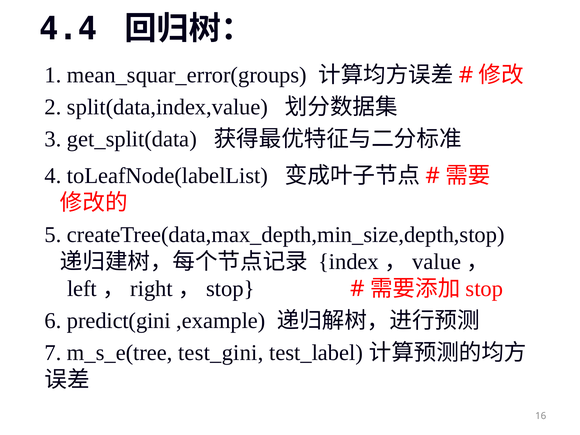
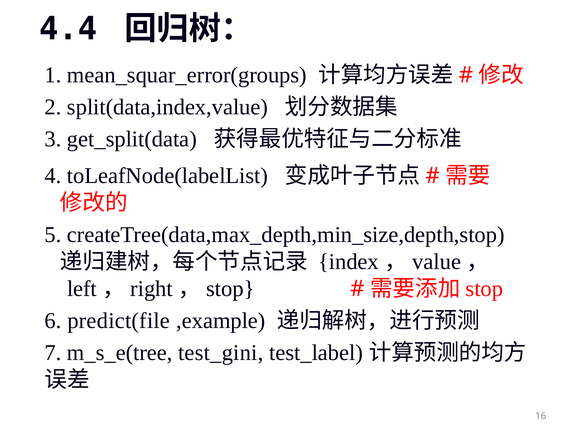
predict(gini: predict(gini -> predict(file
